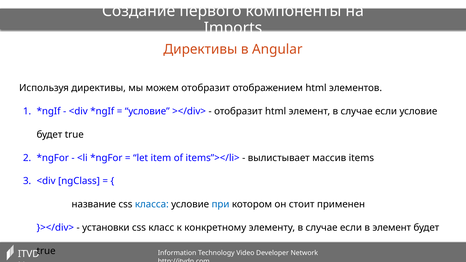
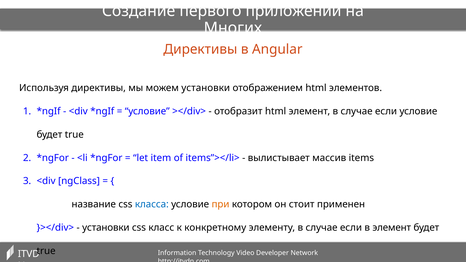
компоненты: компоненты -> приложений
Imports: Imports -> Многих
можем отобразит: отобразит -> установки
при colour: blue -> orange
